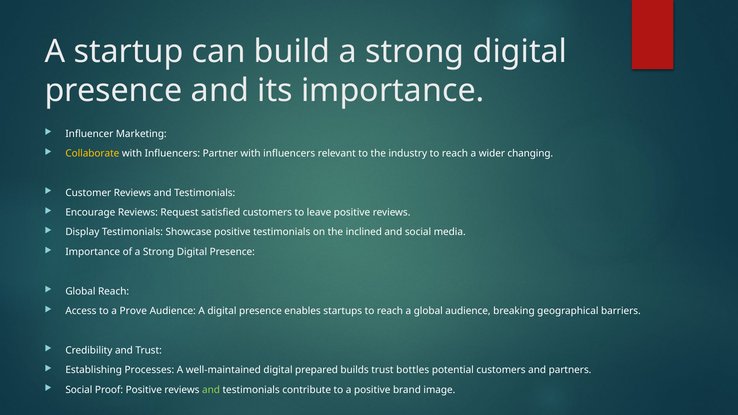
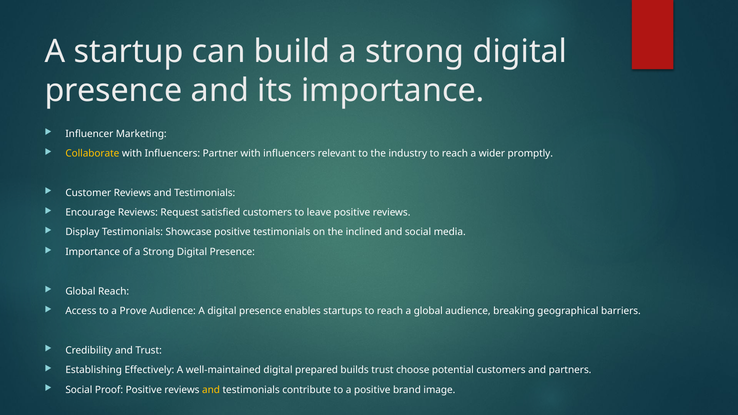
changing: changing -> promptly
Processes: Processes -> Effectively
bottles: bottles -> choose
and at (211, 390) colour: light green -> yellow
